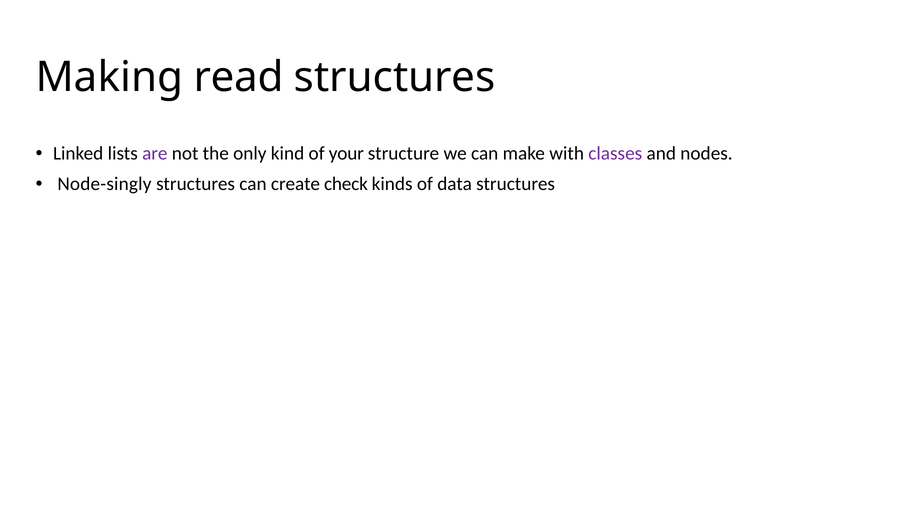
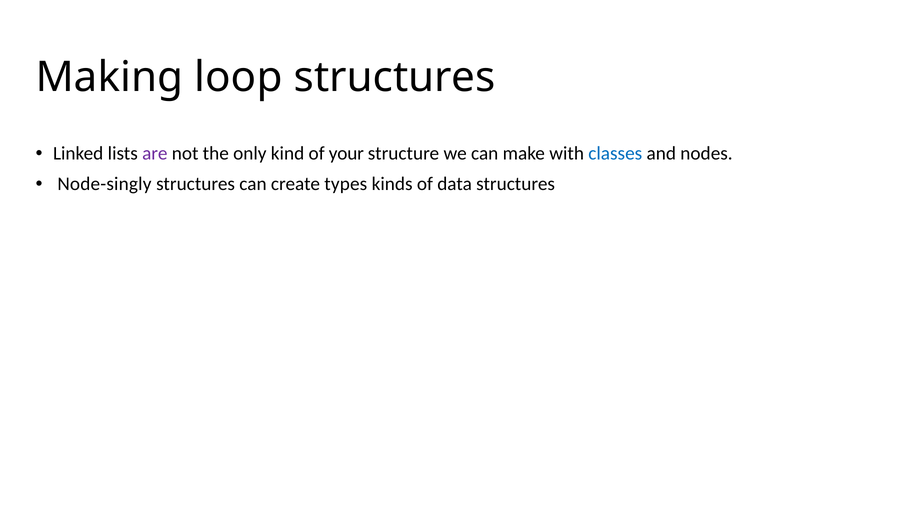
read: read -> loop
classes colour: purple -> blue
check: check -> types
